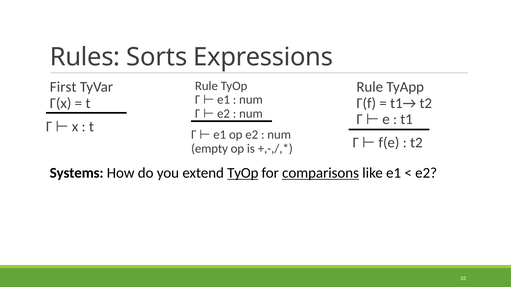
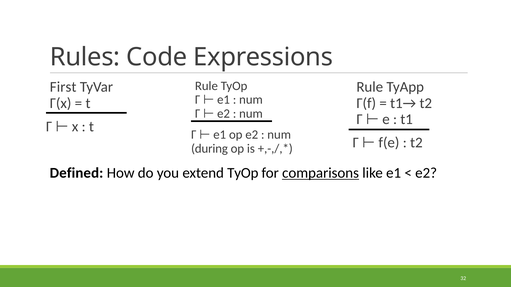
Sorts: Sorts -> Code
empty: empty -> during
Systems: Systems -> Defined
TyOp at (243, 173) underline: present -> none
